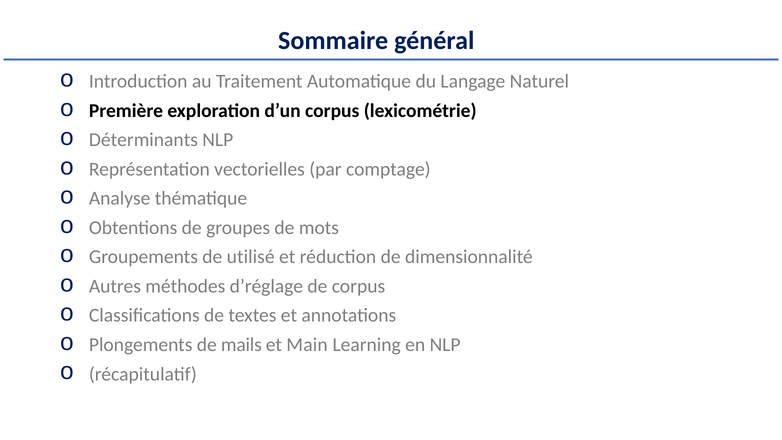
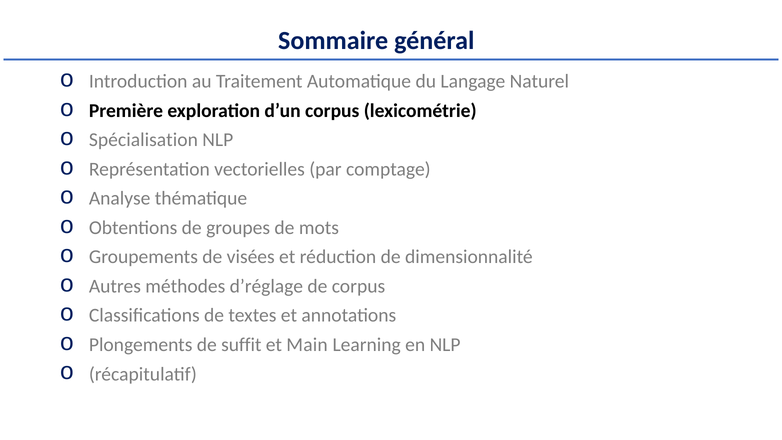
Déterminants: Déterminants -> Spécialisation
utilisé: utilisé -> visées
mails: mails -> suffit
